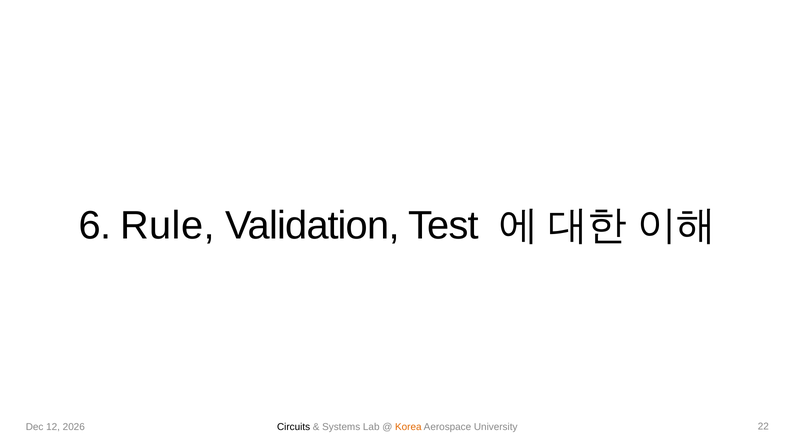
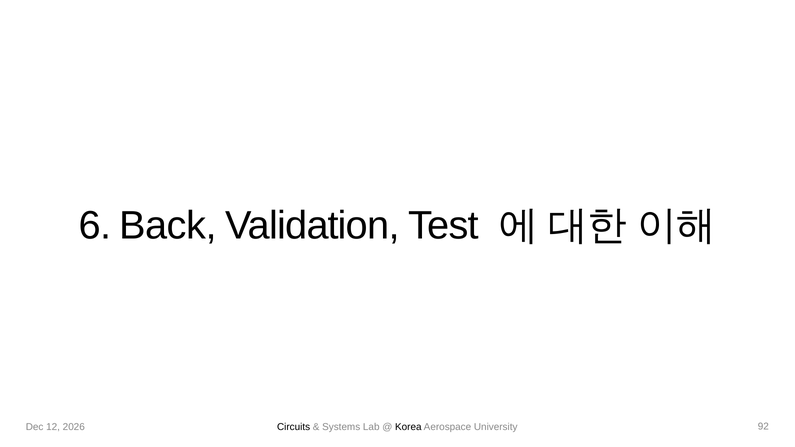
Rule: Rule -> Back
Korea colour: orange -> black
22: 22 -> 92
